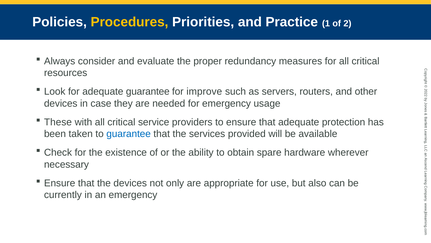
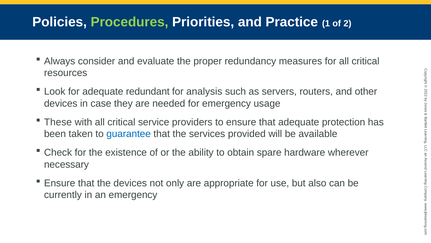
Procedures colour: yellow -> light green
adequate guarantee: guarantee -> redundant
improve: improve -> analysis
